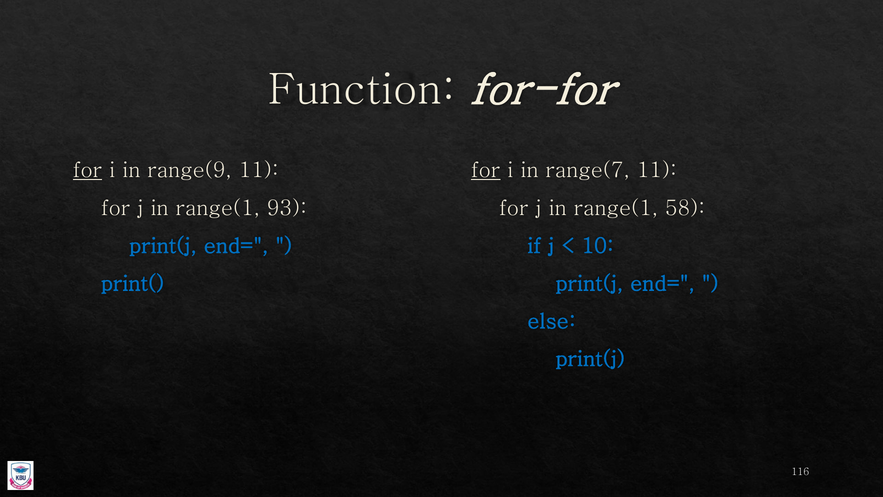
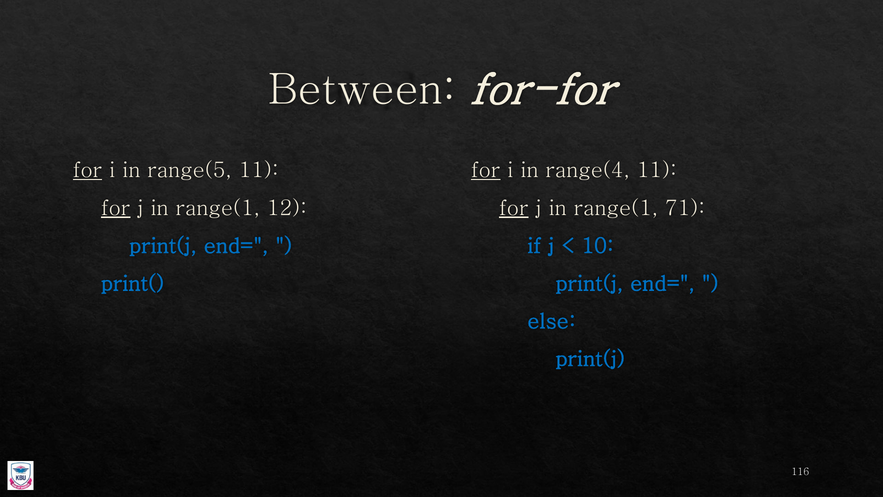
Function: Function -> Between
range(9: range(9 -> range(5
range(7: range(7 -> range(4
for at (116, 208) underline: none -> present
93: 93 -> 12
for at (514, 208) underline: none -> present
58: 58 -> 71
